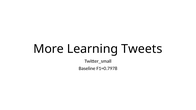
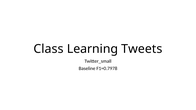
More: More -> Class
